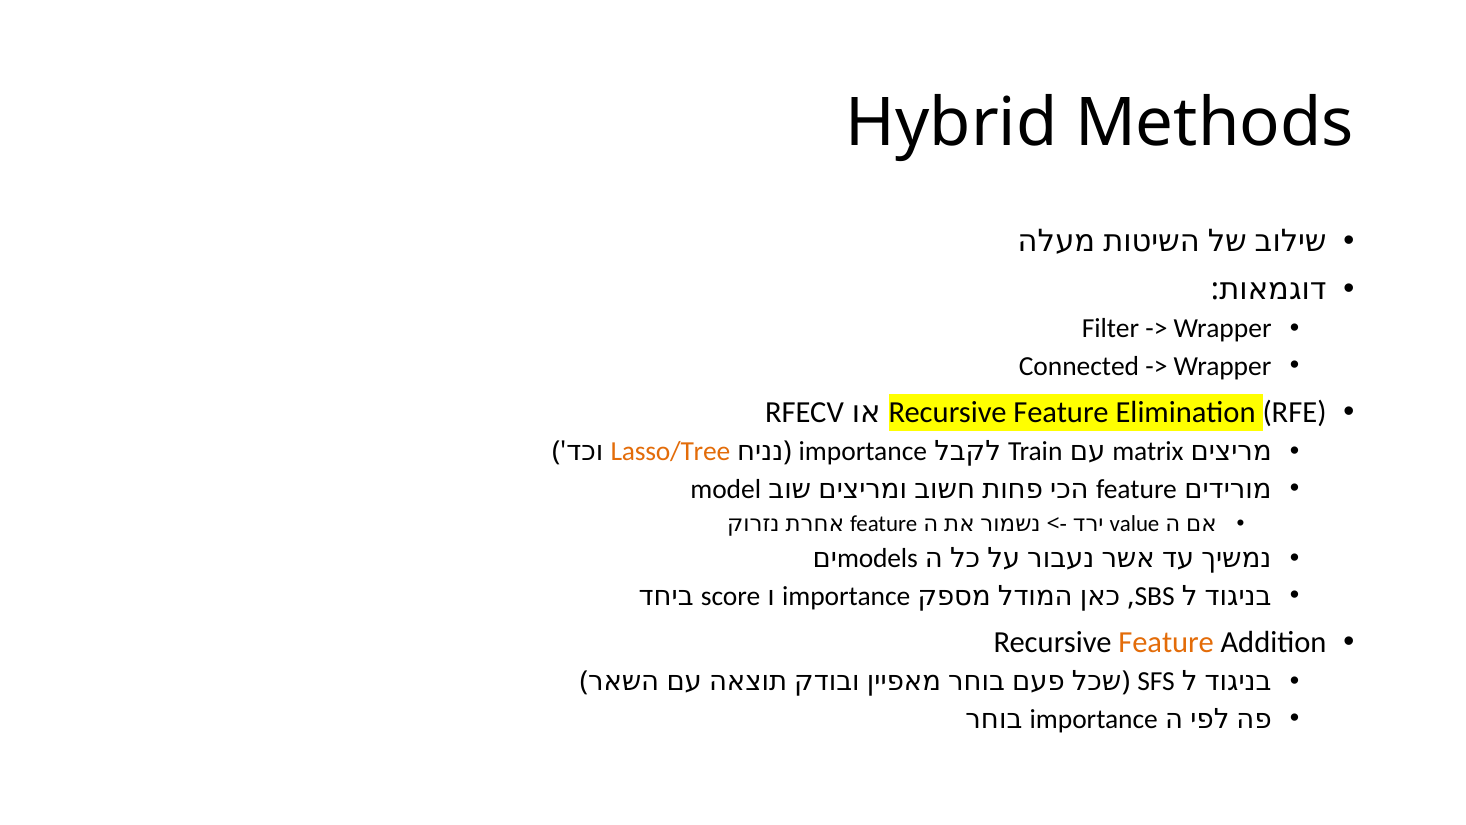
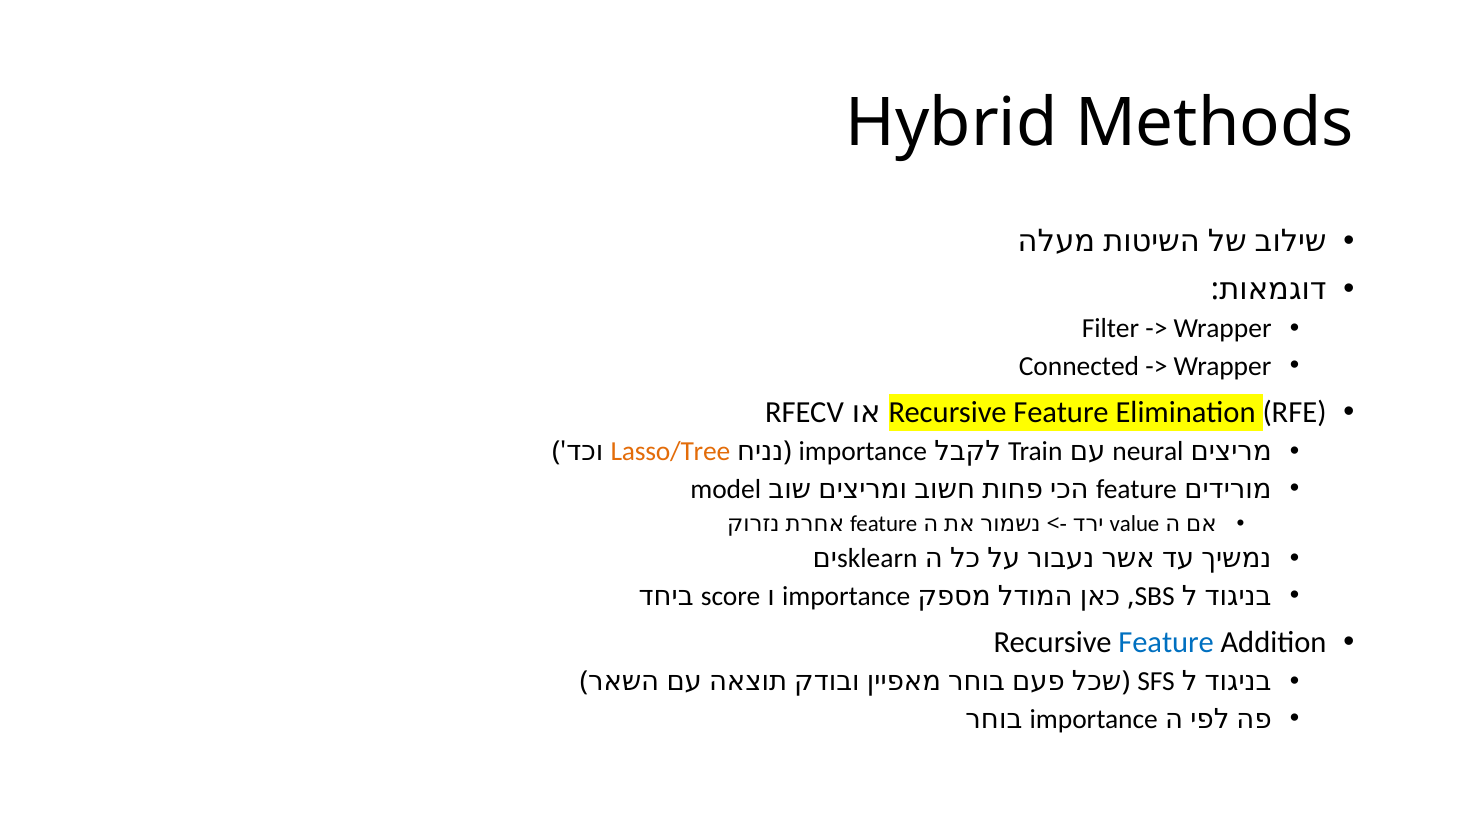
matrix: matrix -> neural
models: models -> sklearn
Feature at (1166, 642) colour: orange -> blue
